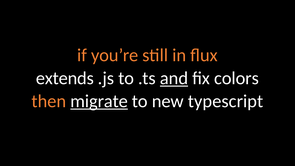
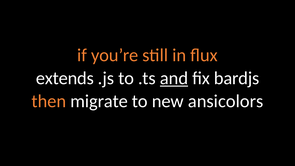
colors: colors -> bardjs
migrate underline: present -> none
typescript: typescript -> ansicolors
